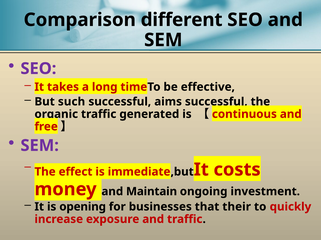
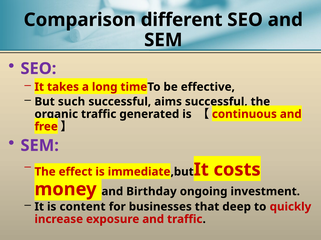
Maintain: Maintain -> Birthday
opening: opening -> content
their: their -> deep
